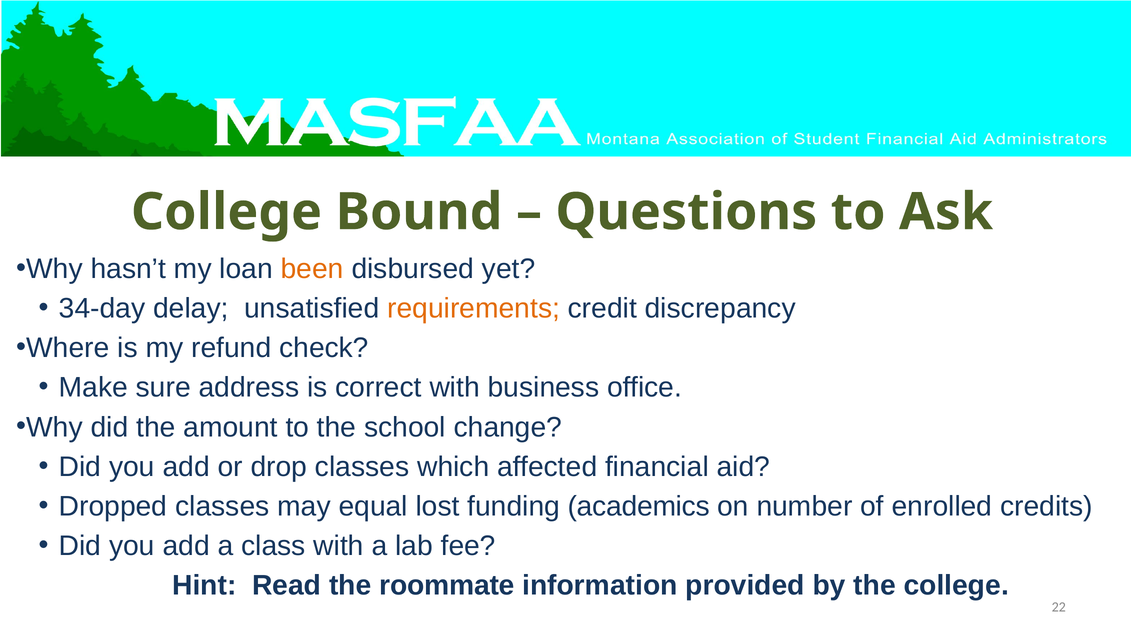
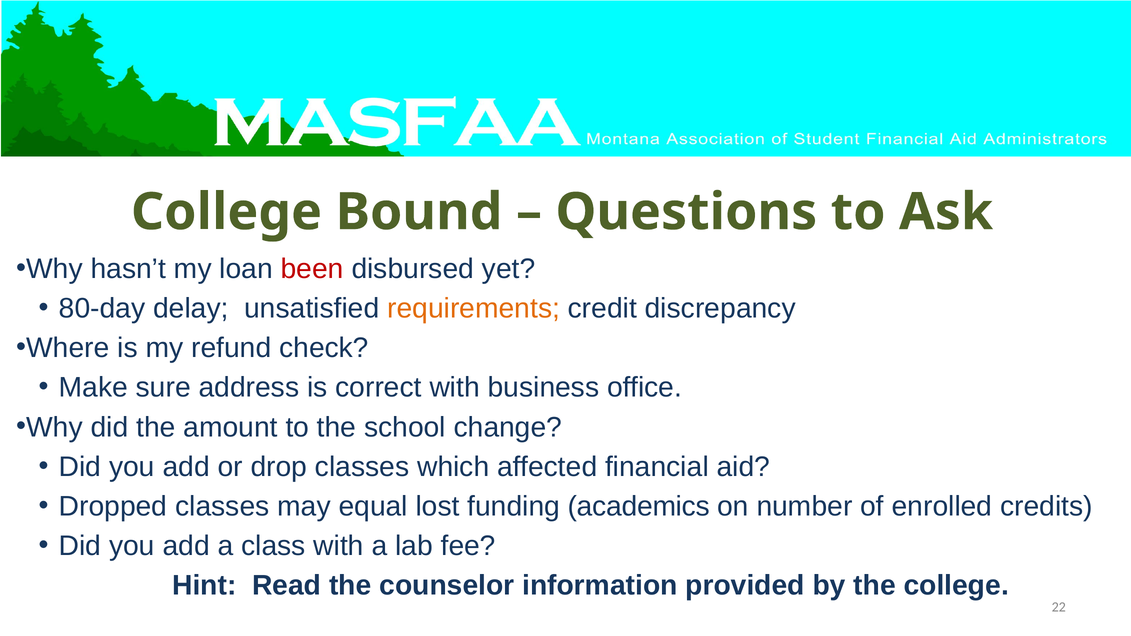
been colour: orange -> red
34-day: 34-day -> 80-day
roommate: roommate -> counselor
